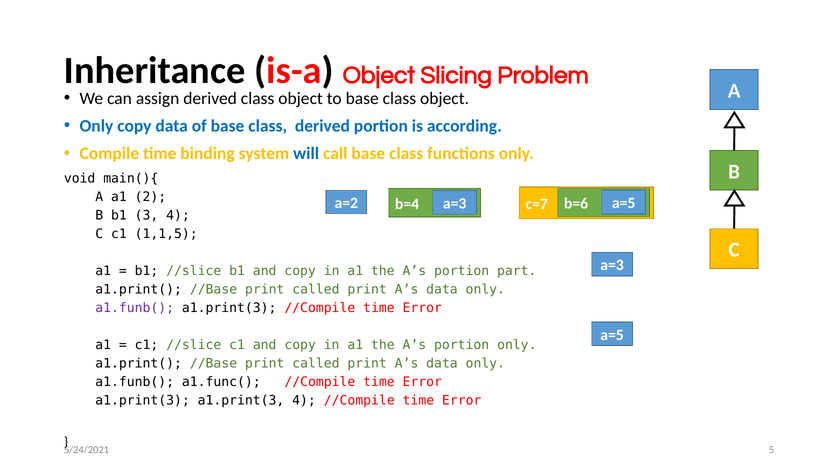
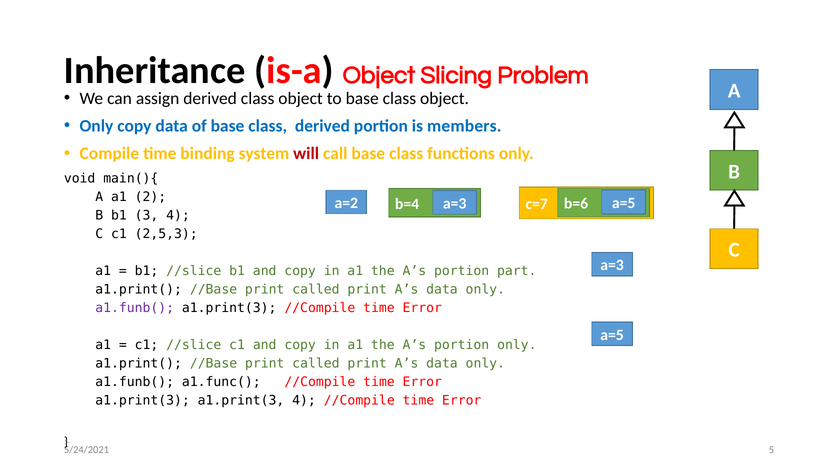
according: according -> members
will colour: blue -> red
1,1,5: 1,1,5 -> 2,5,3
